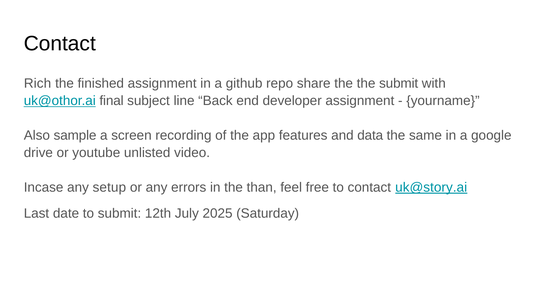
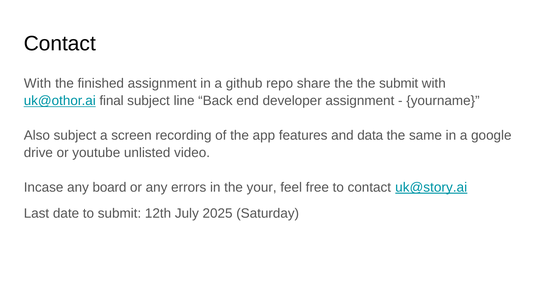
Rich at (38, 83): Rich -> With
Also sample: sample -> subject
setup: setup -> board
than: than -> your
